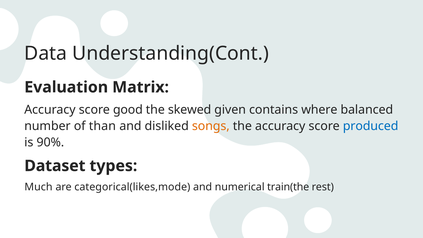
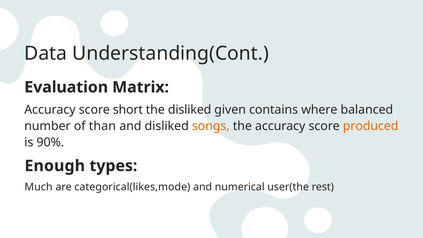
good: good -> short
the skewed: skewed -> disliked
produced colour: blue -> orange
Dataset: Dataset -> Enough
train(the: train(the -> user(the
